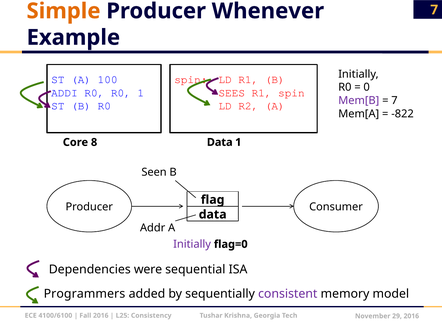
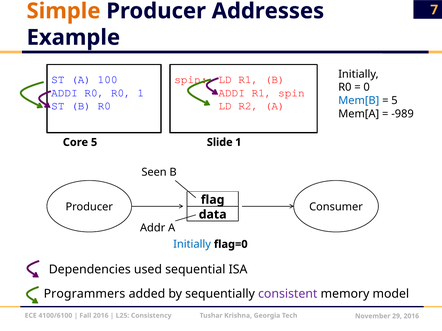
Whenever: Whenever -> Addresses
SEES at (232, 93): SEES -> ADDI
Mem[B colour: purple -> blue
7 at (394, 101): 7 -> 5
-822: -822 -> -989
Data at (220, 142): Data -> Slide
Core 8: 8 -> 5
Initially at (192, 245) colour: purple -> blue
were: were -> used
